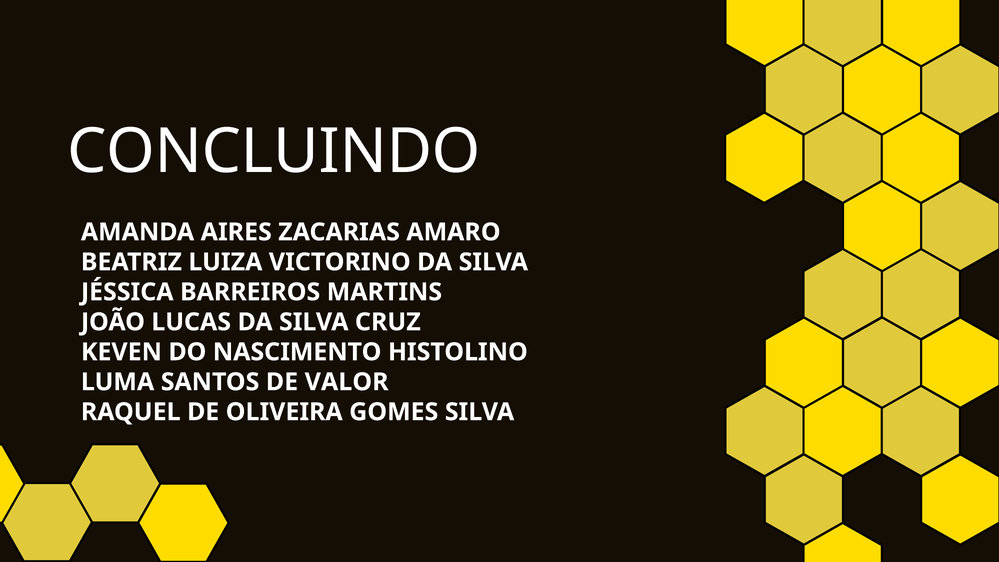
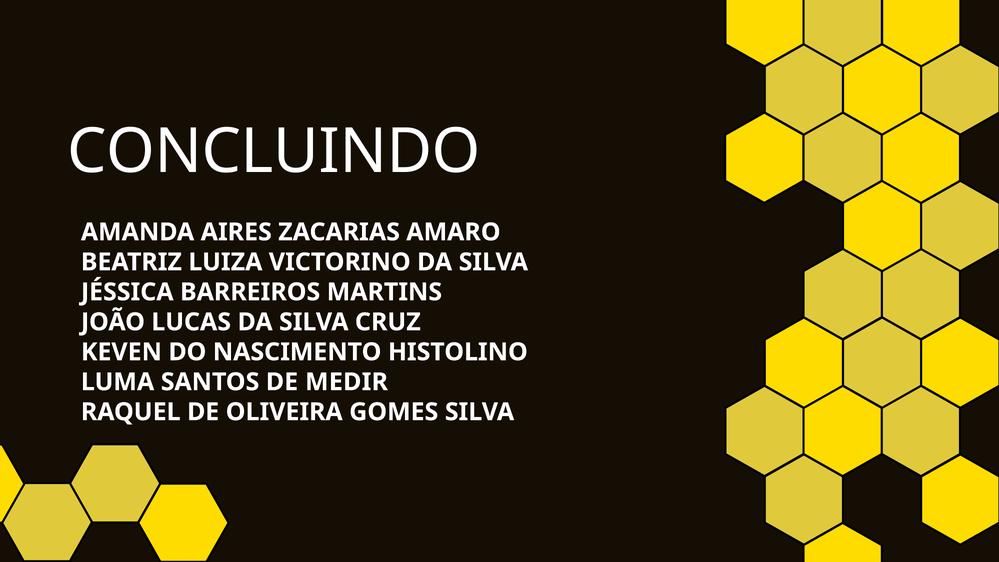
VALOR: VALOR -> MEDIR
